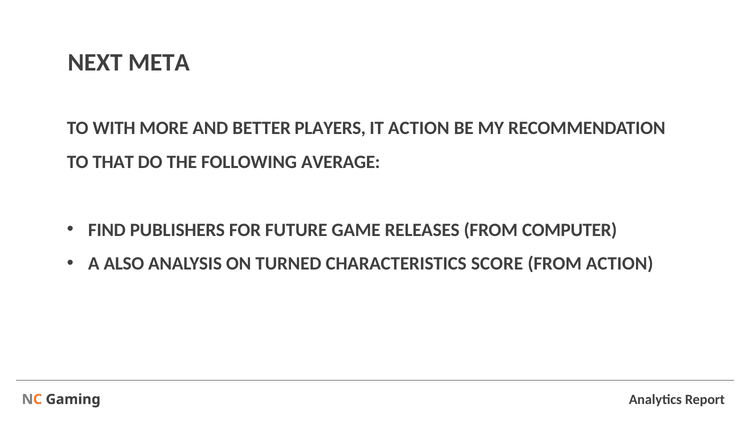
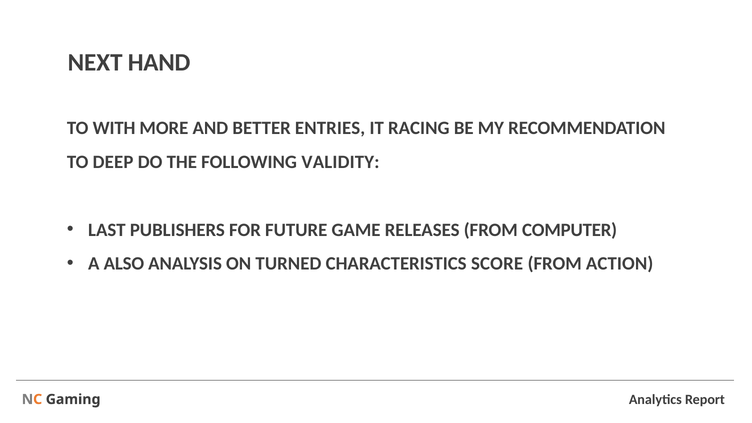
META: META -> HAND
PLAYERS: PLAYERS -> ENTRIES
IT ACTION: ACTION -> RACING
THAT: THAT -> DEEP
AVERAGE: AVERAGE -> VALIDITY
FIND: FIND -> LAST
